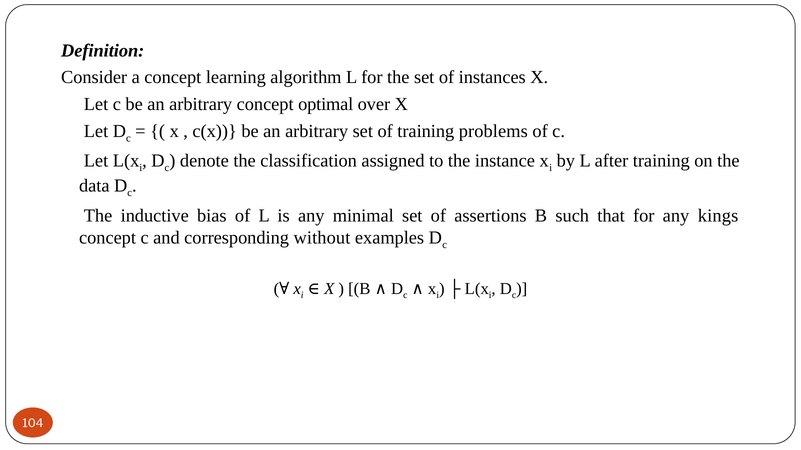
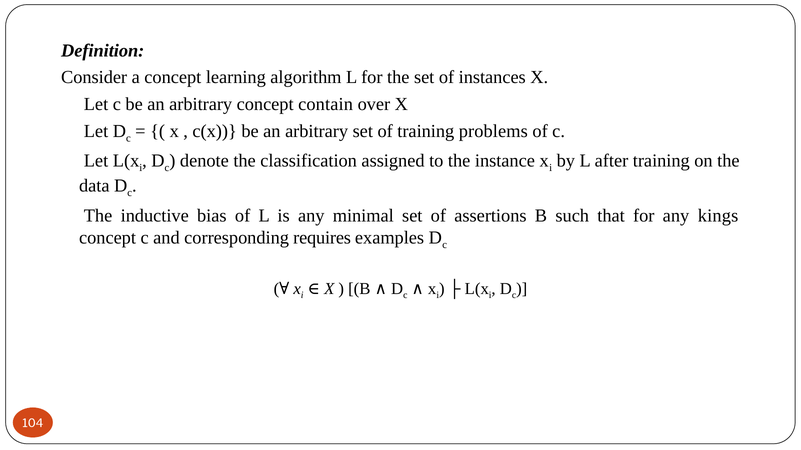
optimal: optimal -> contain
without: without -> requires
